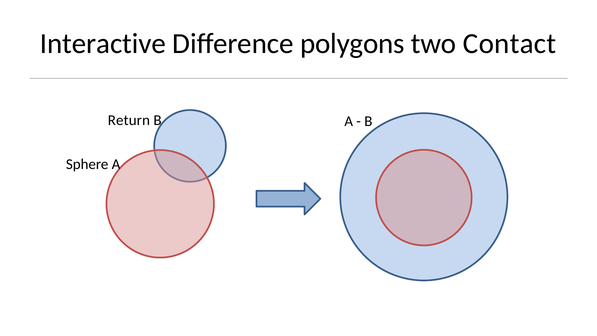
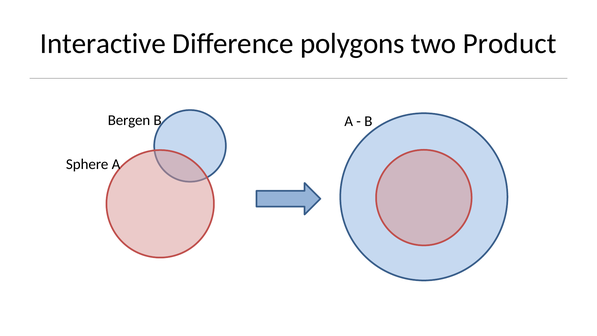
Contact: Contact -> Product
Return: Return -> Bergen
